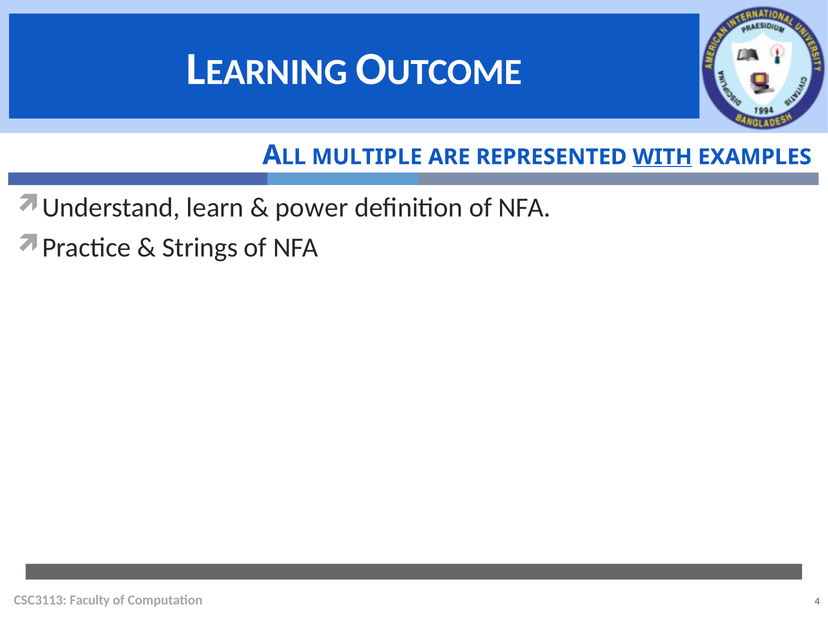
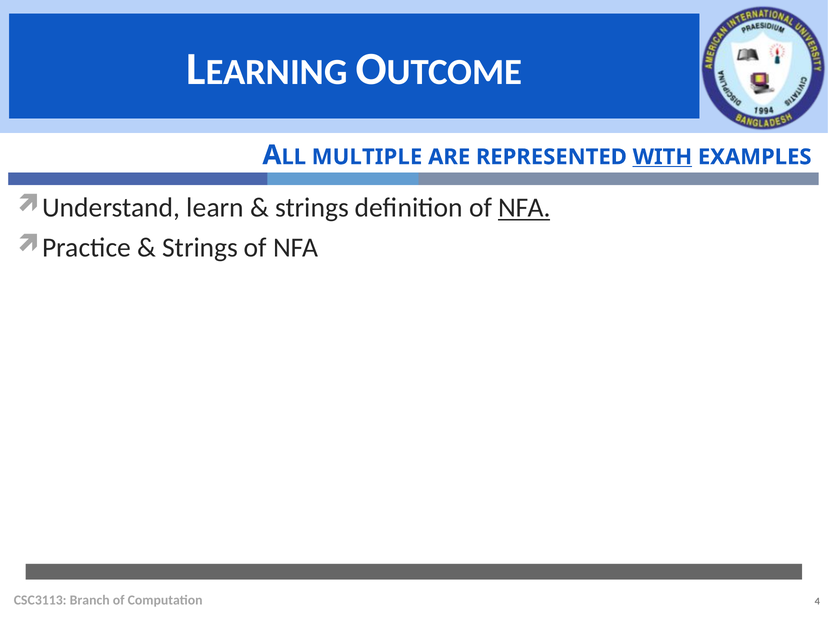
power at (312, 208): power -> strings
NFA at (524, 208) underline: none -> present
Faculty: Faculty -> Branch
